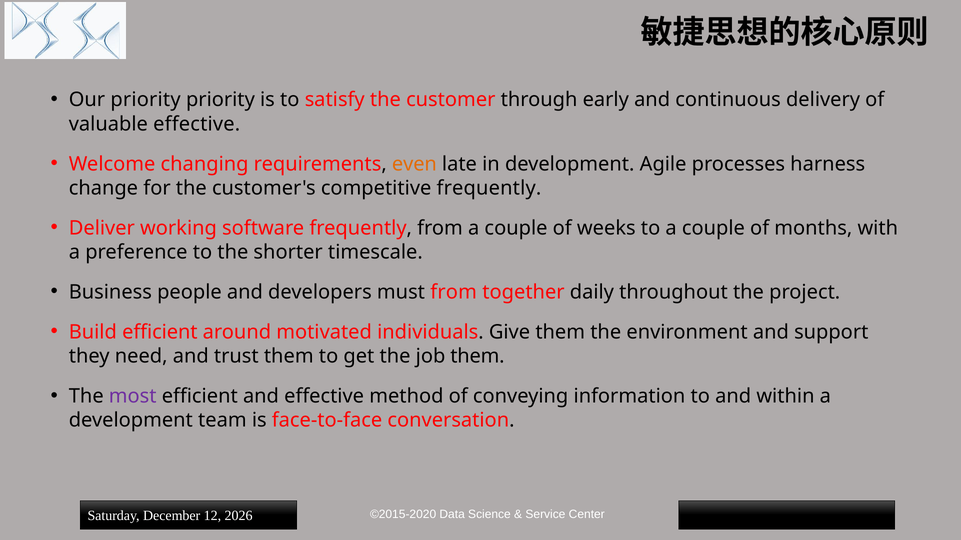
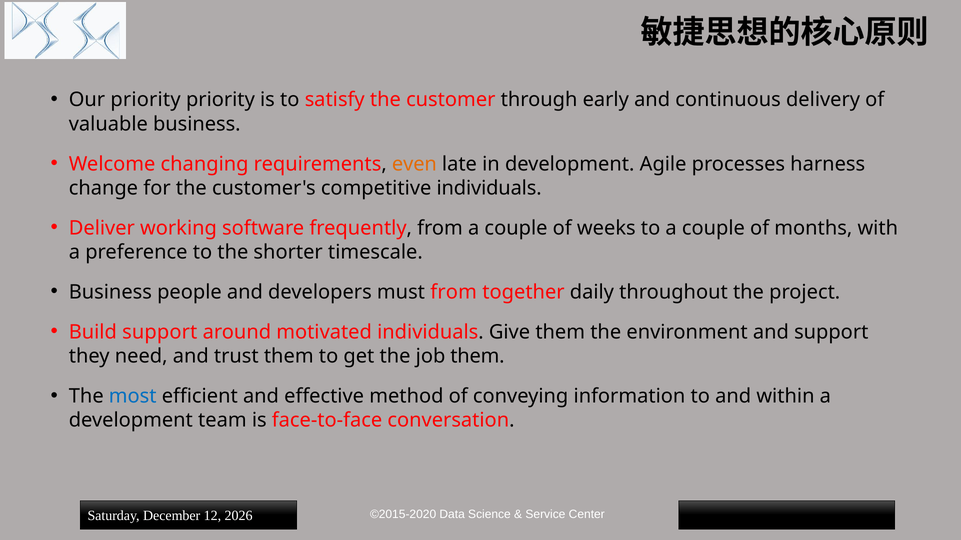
valuable effective: effective -> business
competitive frequently: frequently -> individuals
Build efficient: efficient -> support
most colour: purple -> blue
